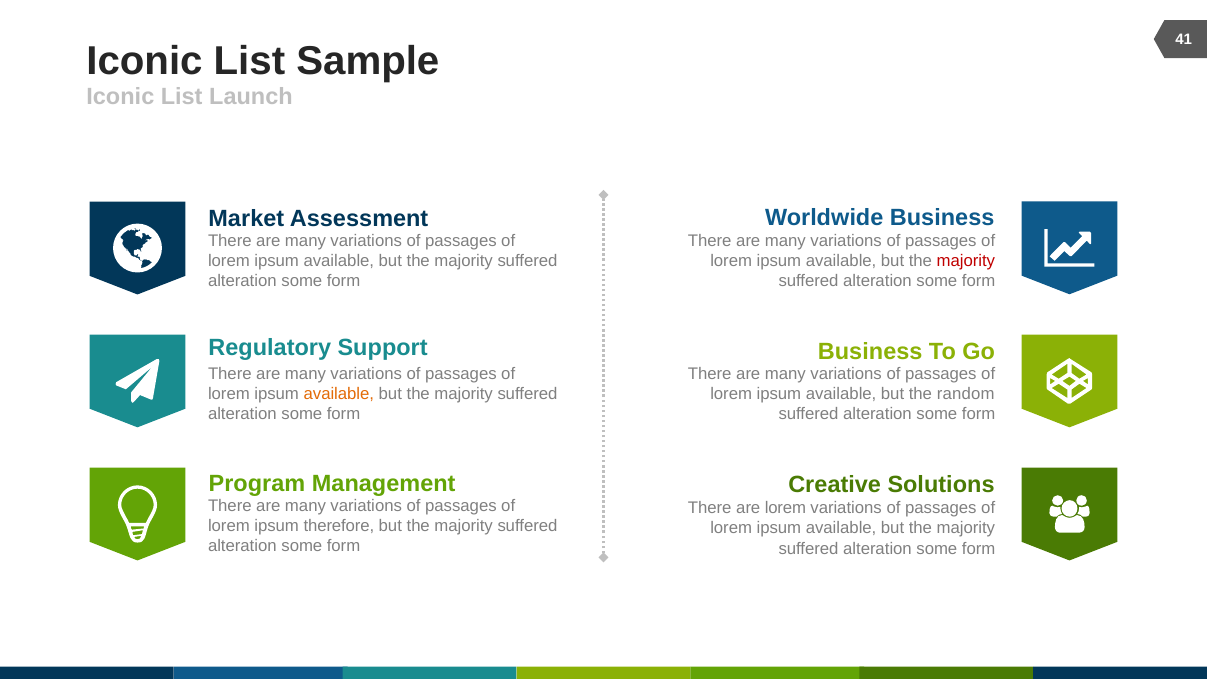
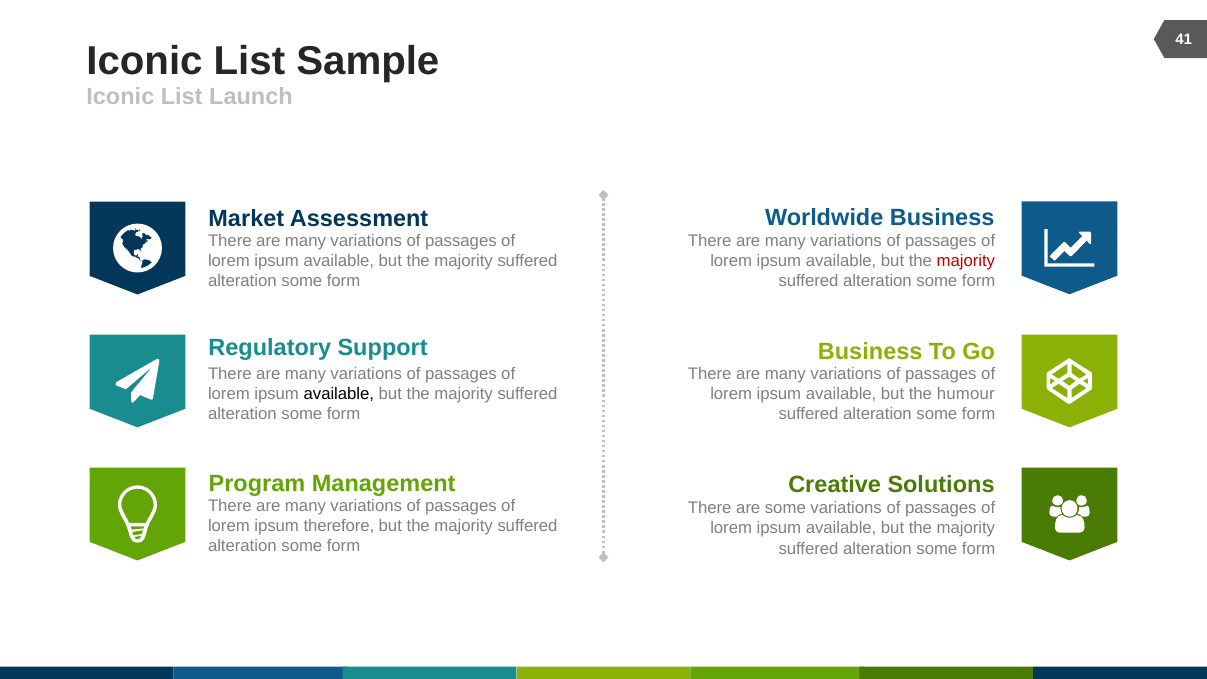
available at (339, 394) colour: orange -> black
random: random -> humour
are lorem: lorem -> some
